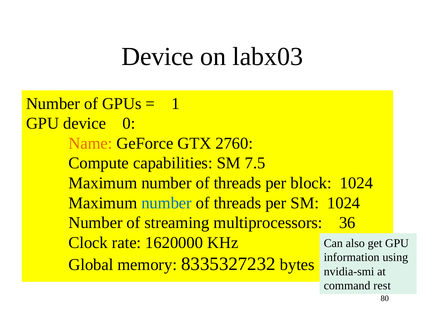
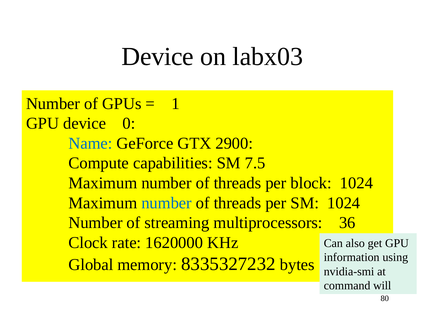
Name colour: orange -> blue
2760: 2760 -> 2900
rest: rest -> will
